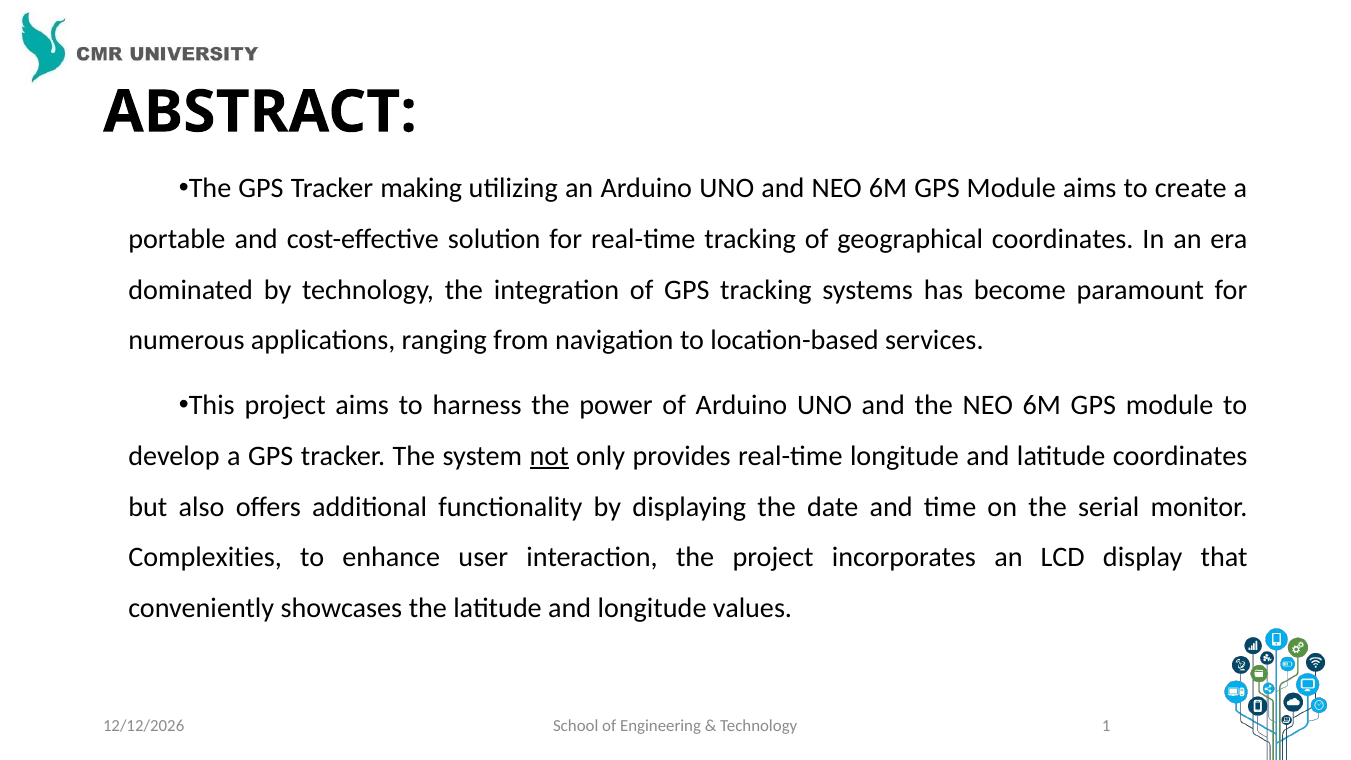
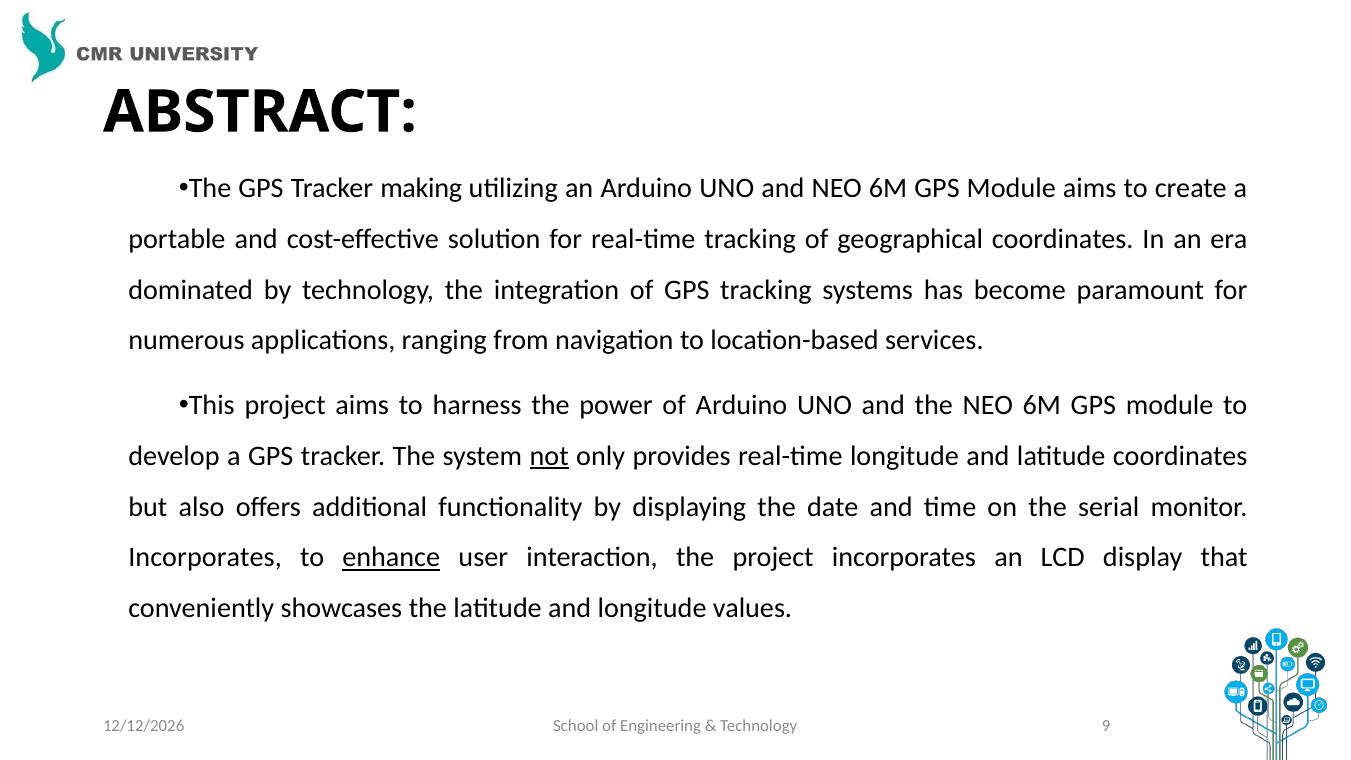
Complexities at (205, 558): Complexities -> Incorporates
enhance underline: none -> present
1: 1 -> 9
